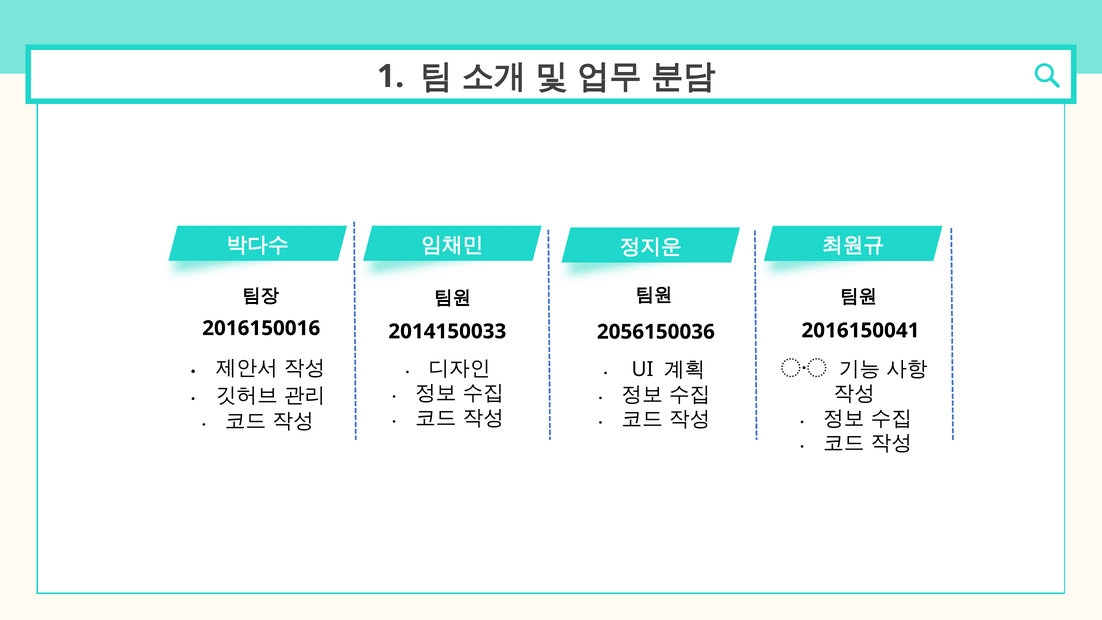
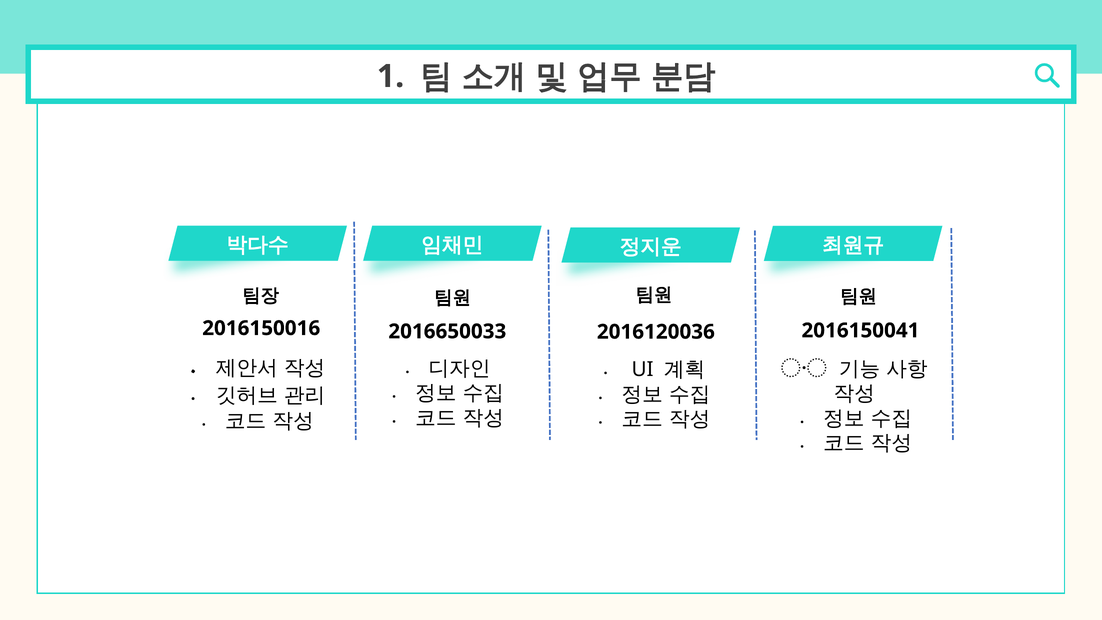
2014150033: 2014150033 -> 2016650033
2056150036: 2056150036 -> 2016120036
